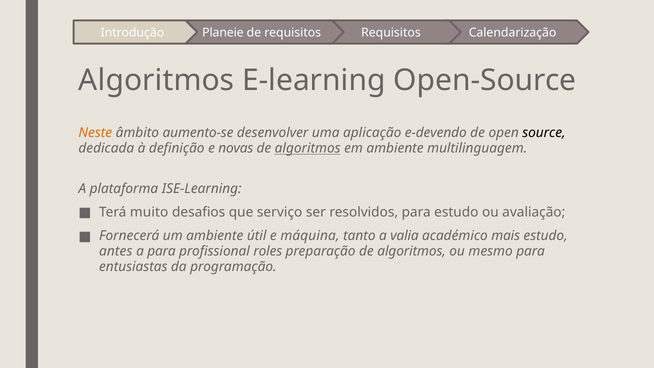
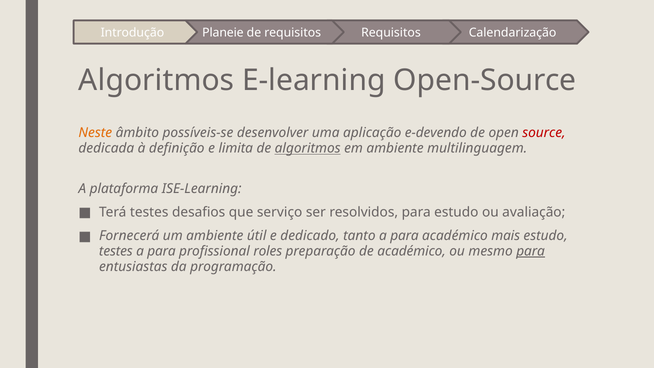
aumento-se: aumento-se -> possíveis-se
source colour: black -> red
novas: novas -> limita
Terá muito: muito -> testes
máquina: máquina -> dedicado
tanto a valia: valia -> para
antes at (116, 251): antes -> testes
preparação de algoritmos: algoritmos -> académico
para at (531, 251) underline: none -> present
